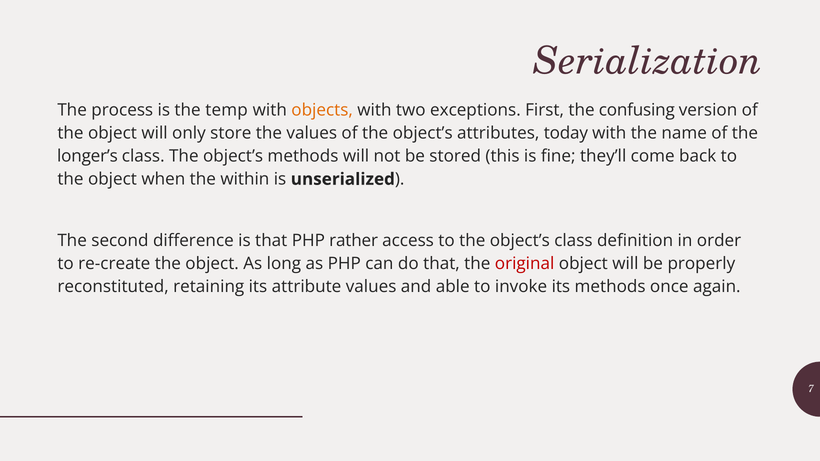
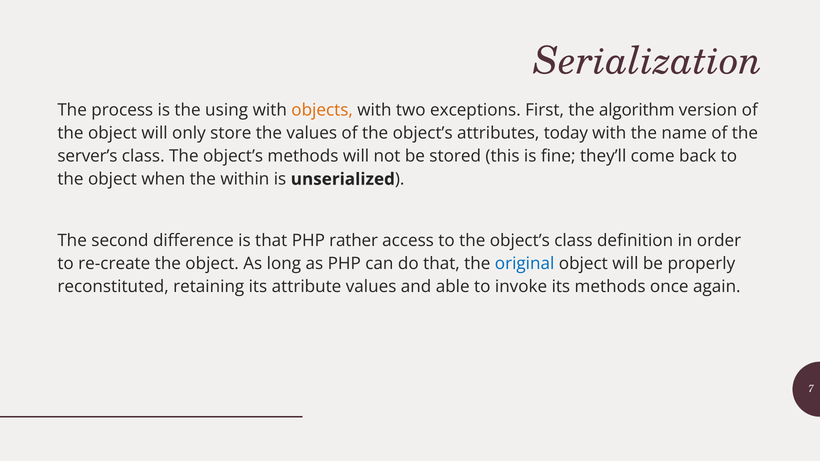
temp: temp -> using
confusing: confusing -> algorithm
longer’s: longer’s -> server’s
original colour: red -> blue
